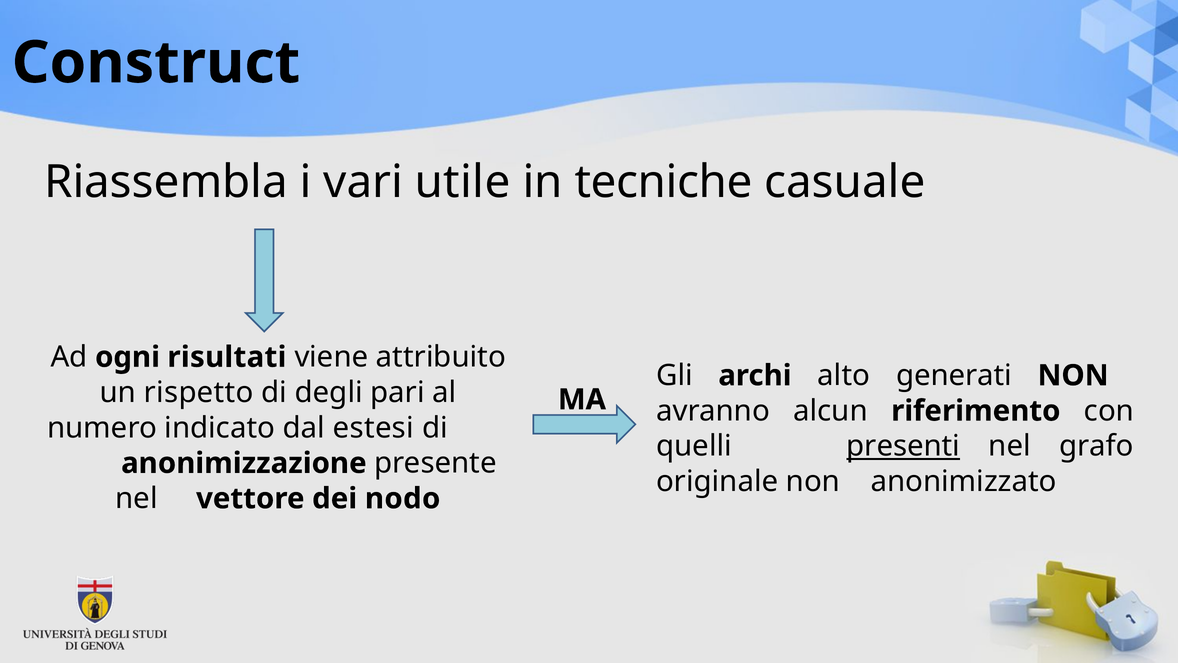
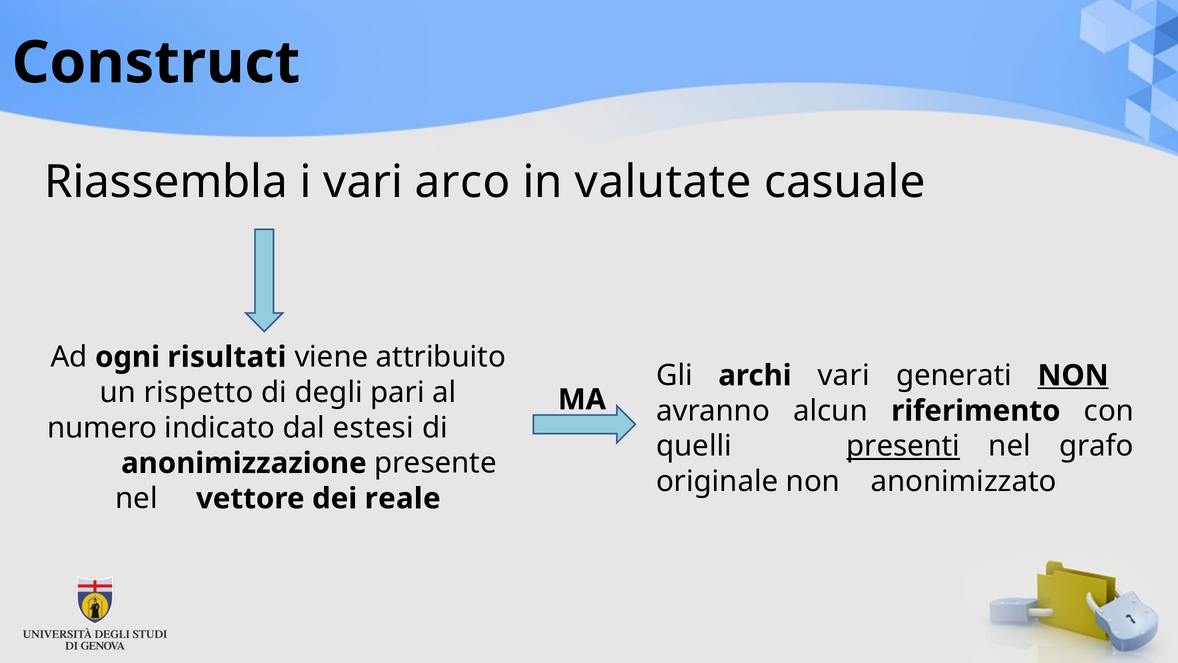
utile: utile -> arco
tecniche: tecniche -> valutate
archi alto: alto -> vari
NON at (1073, 375) underline: none -> present
nodo: nodo -> reale
